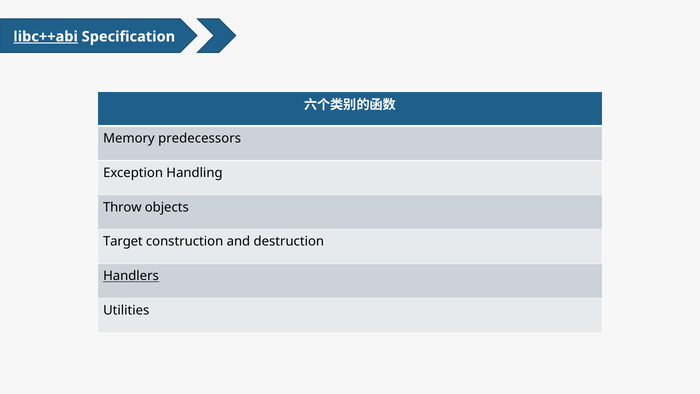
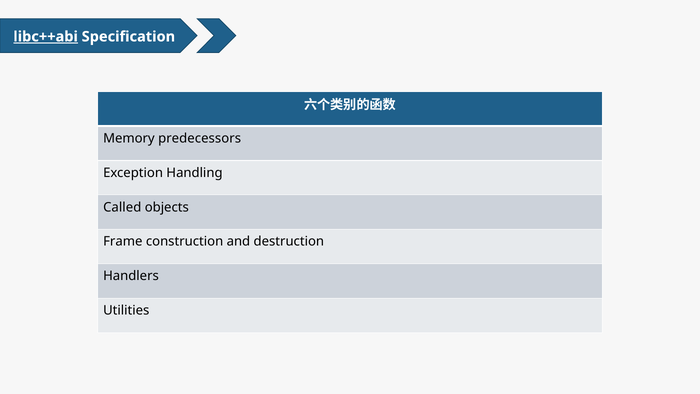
Throw: Throw -> Called
Target: Target -> Frame
Handlers underline: present -> none
